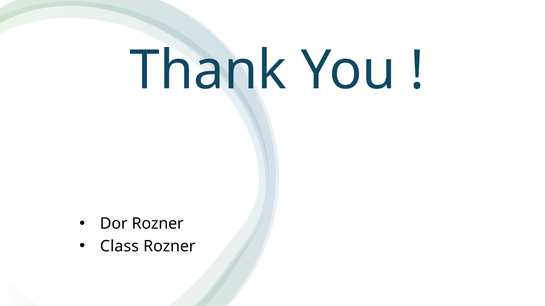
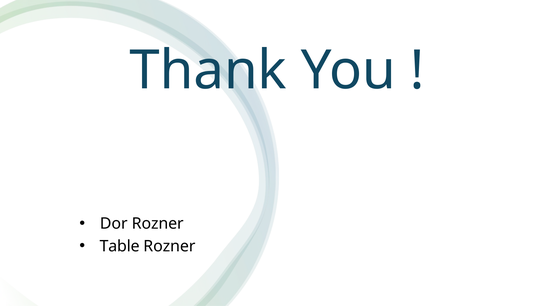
Class: Class -> Table
